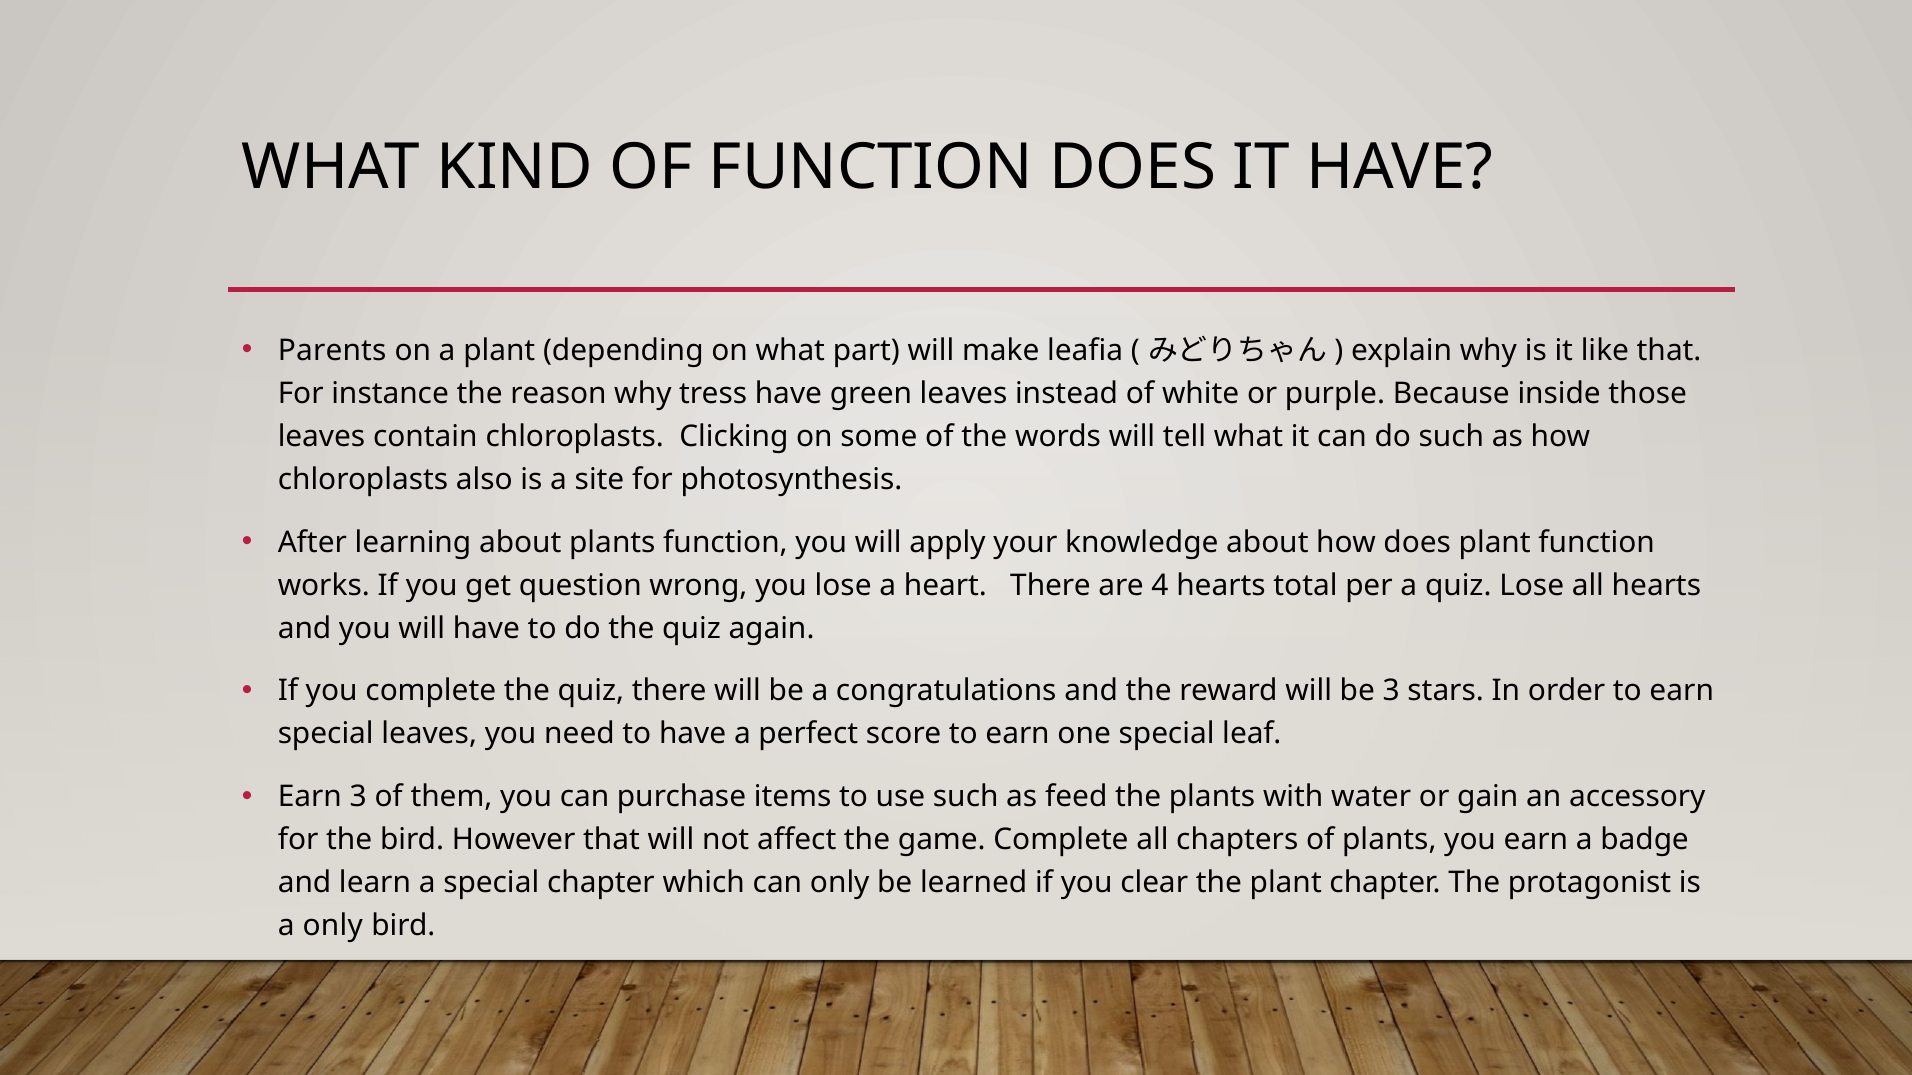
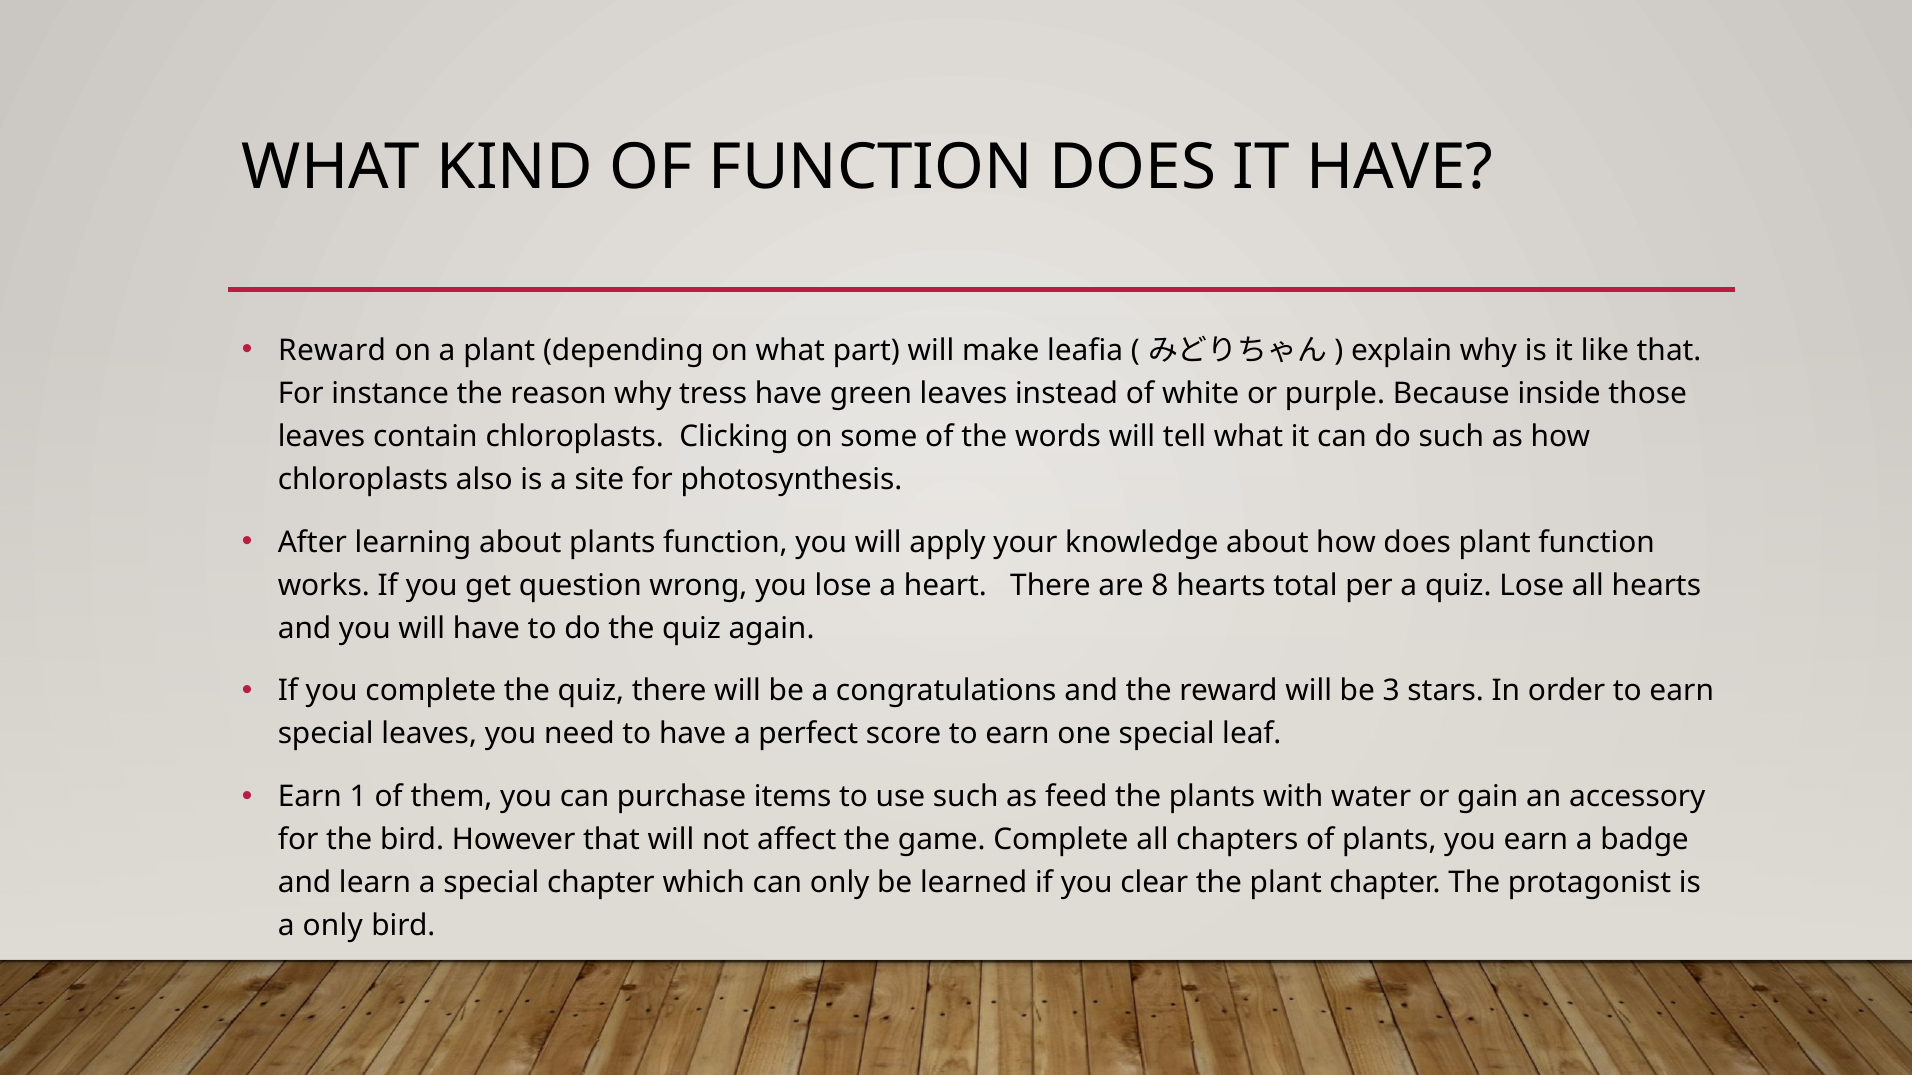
Parents at (332, 350): Parents -> Reward
4: 4 -> 8
Earn 3: 3 -> 1
